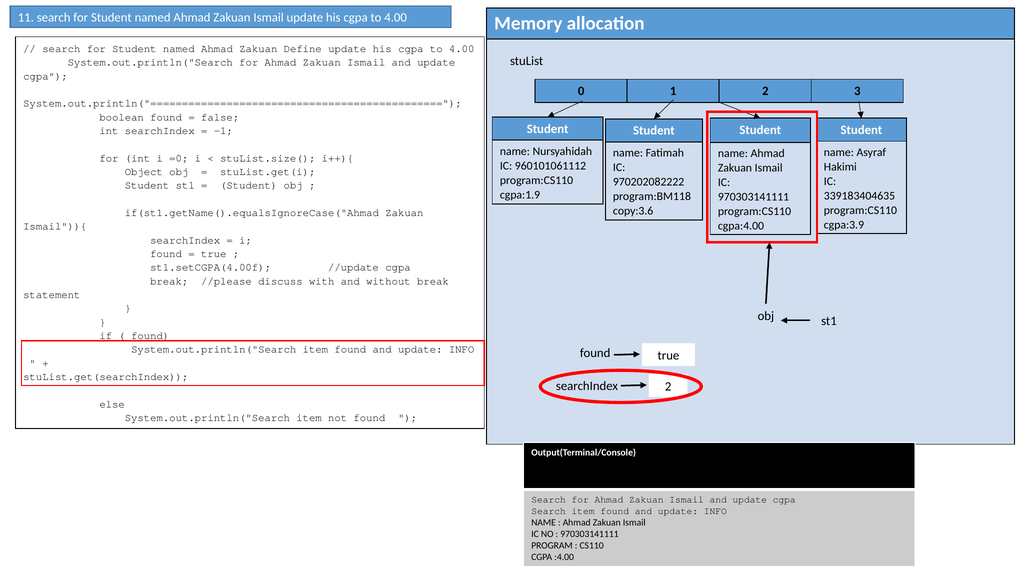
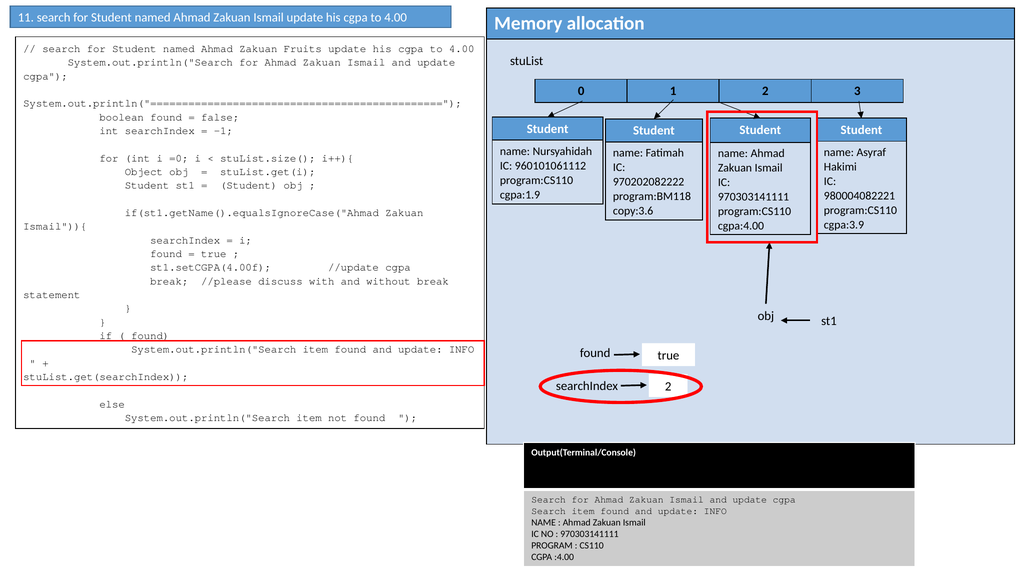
Define: Define -> Fruits
339183404635: 339183404635 -> 980004082221
